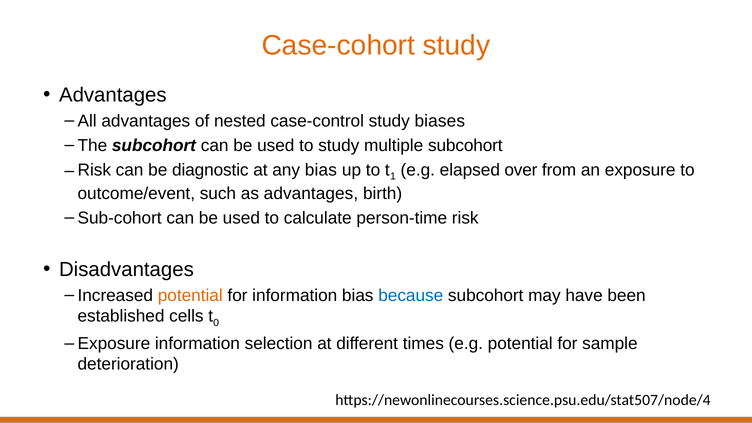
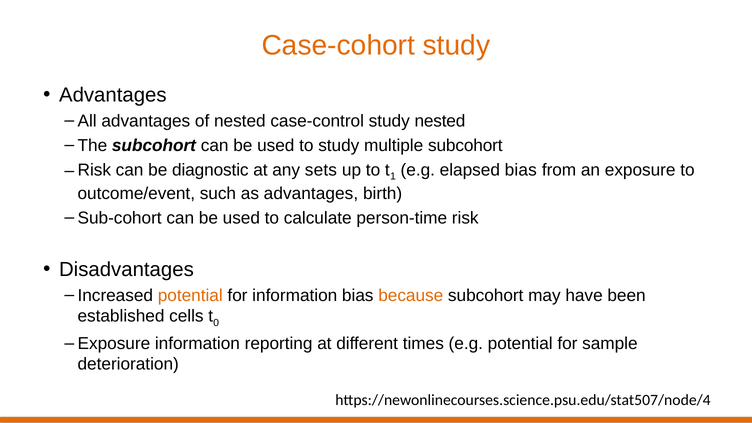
study biases: biases -> nested
any bias: bias -> sets
elapsed over: over -> bias
because colour: blue -> orange
selection: selection -> reporting
